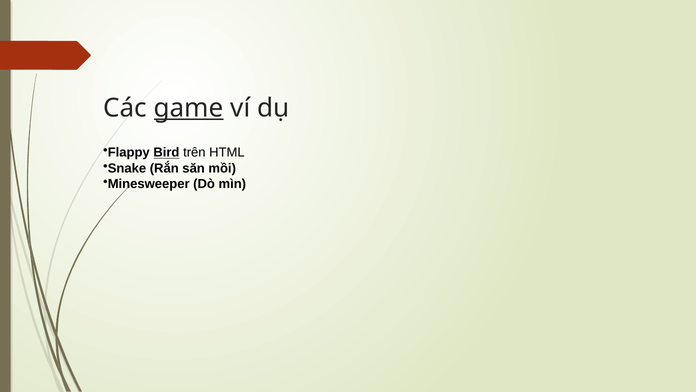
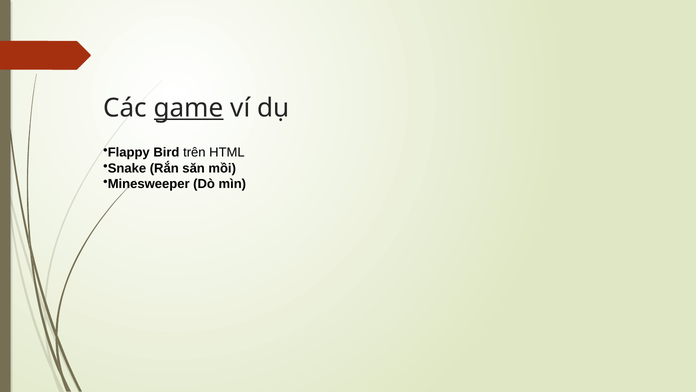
Bird underline: present -> none
